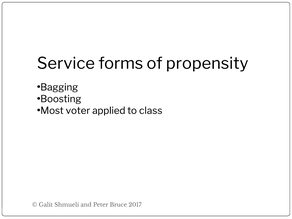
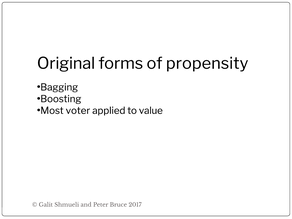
Service: Service -> Original
class: class -> value
